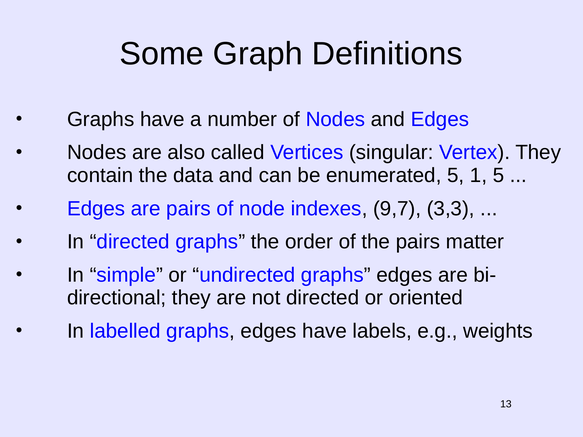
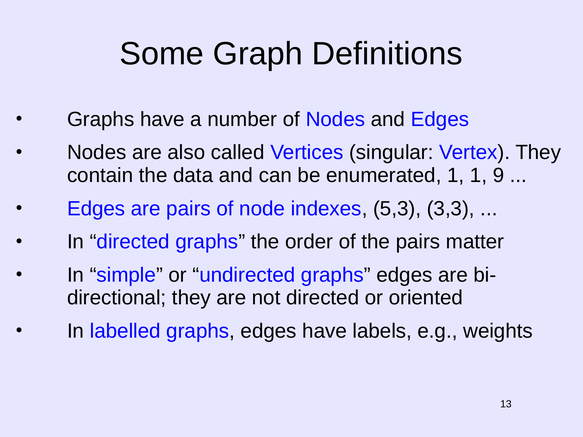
enumerated 5: 5 -> 1
1 5: 5 -> 9
9,7: 9,7 -> 5,3
